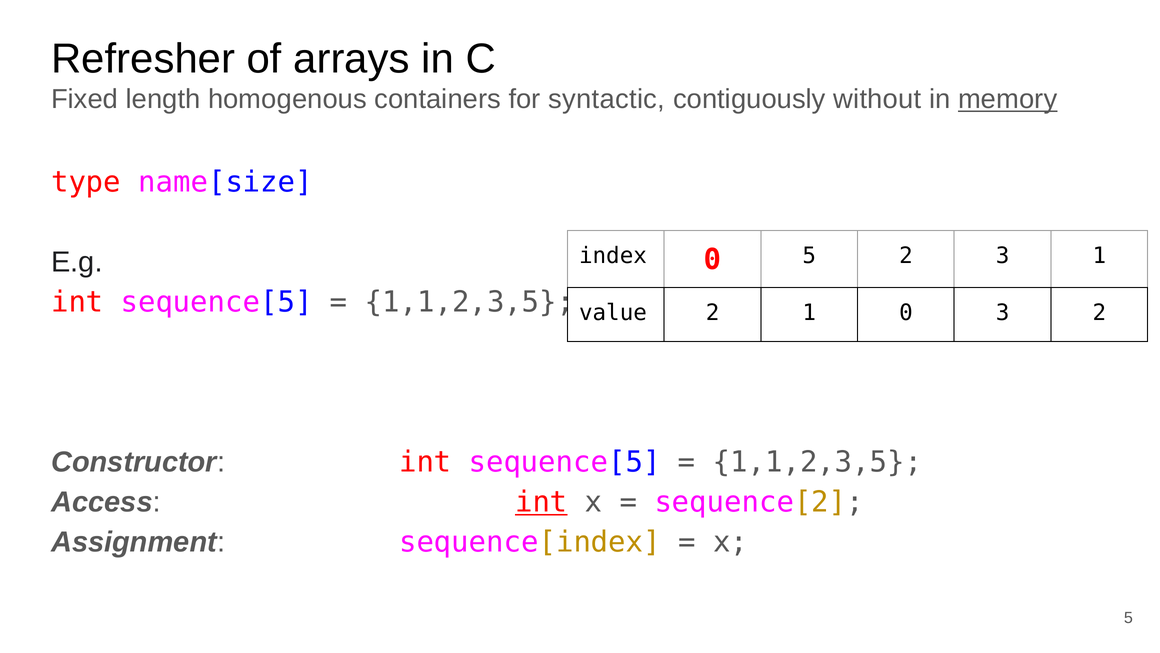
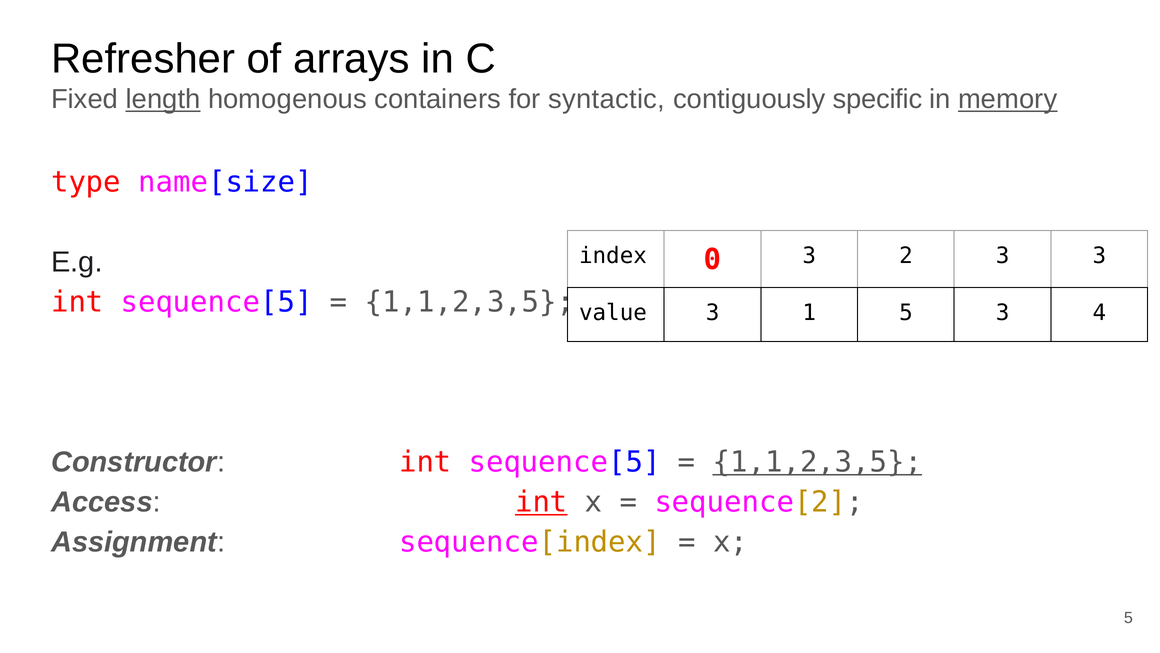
length underline: none -> present
without: without -> specific
0 5: 5 -> 3
3 1: 1 -> 3
value 2: 2 -> 3
1 0: 0 -> 5
3 2: 2 -> 4
1,1,2,3,5 at (817, 462) underline: none -> present
